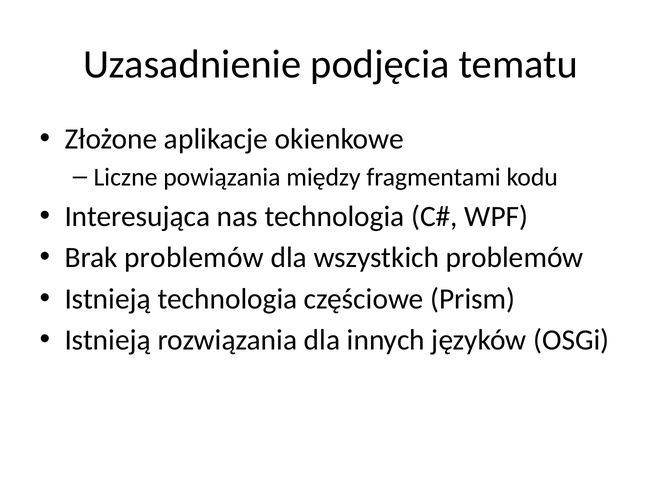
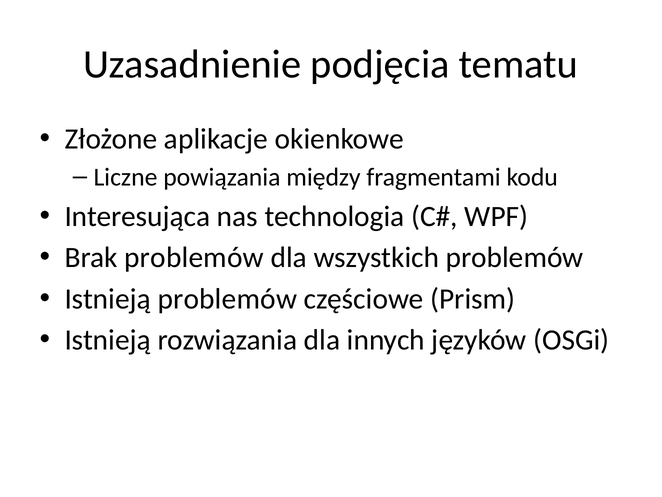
Istnieją technologia: technologia -> problemów
